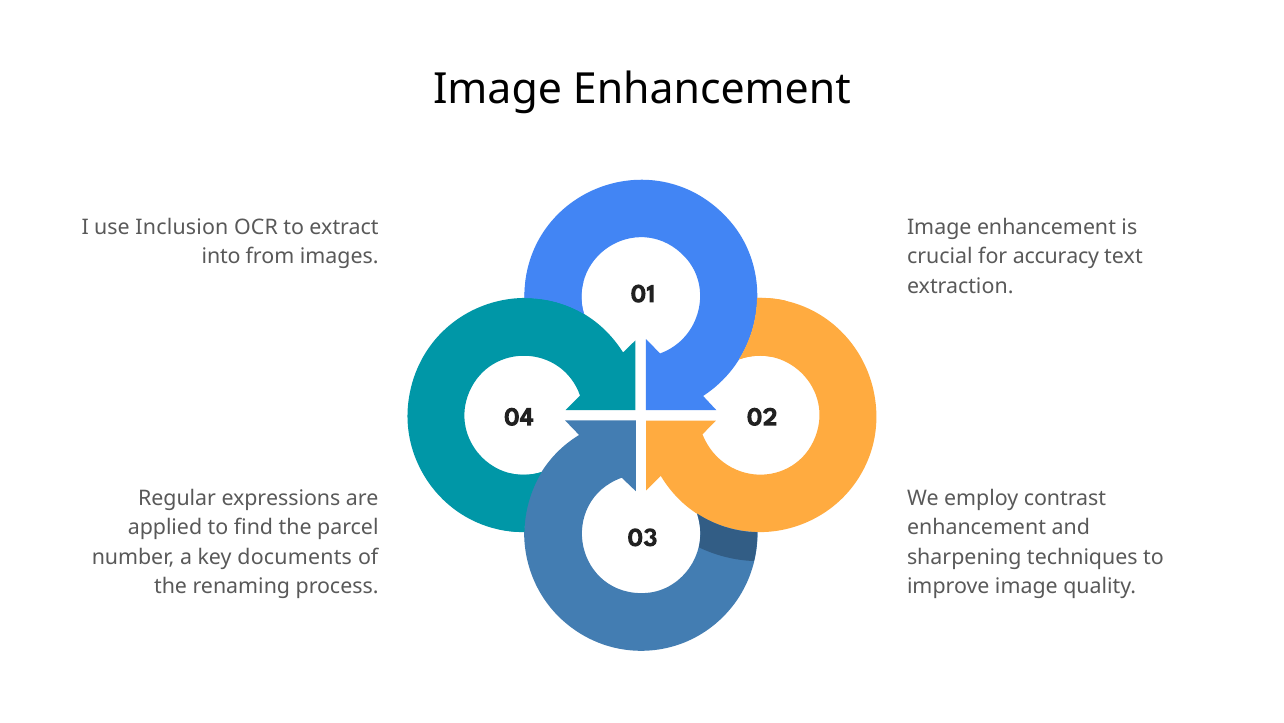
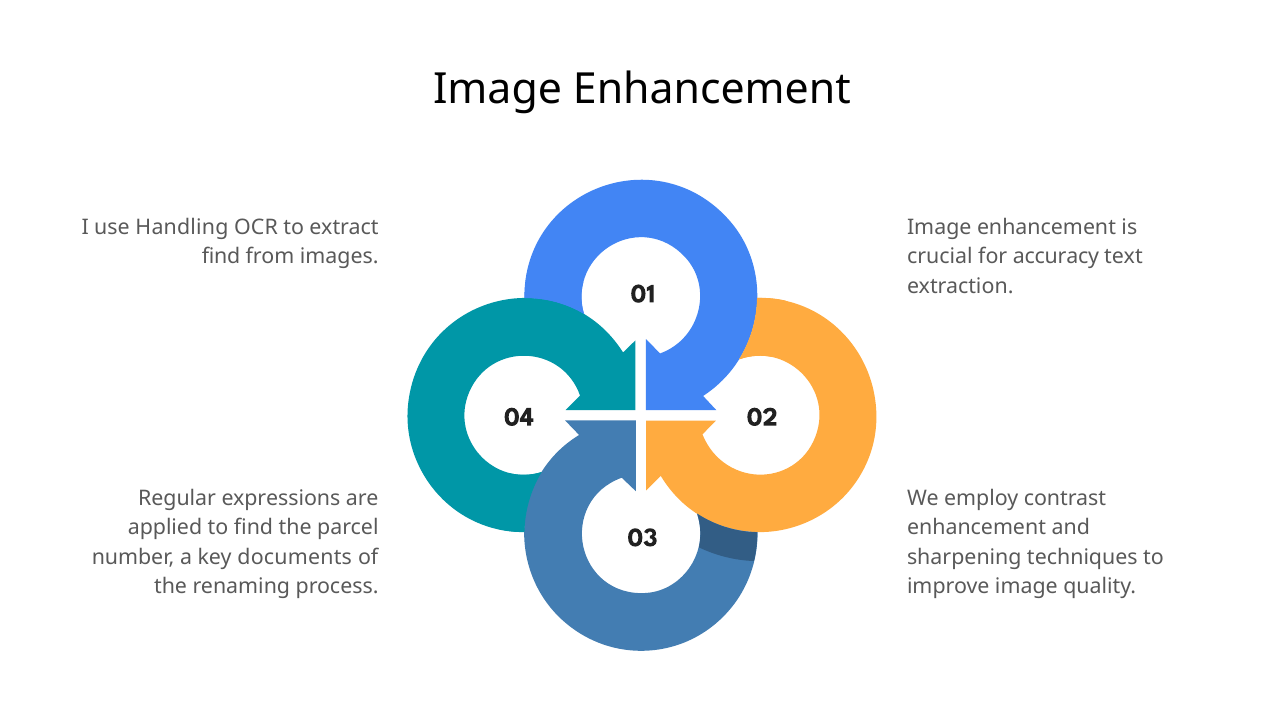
Inclusion: Inclusion -> Handling
into at (221, 256): into -> find
